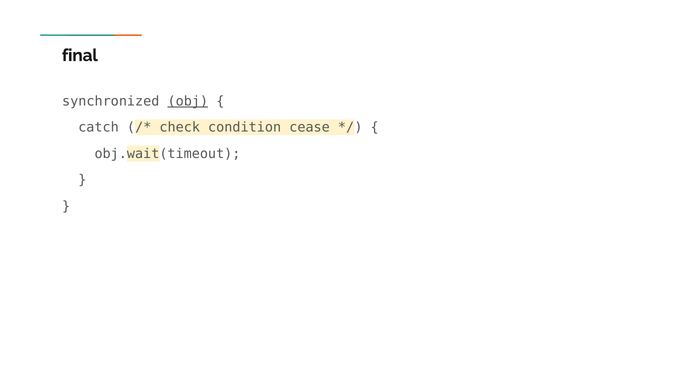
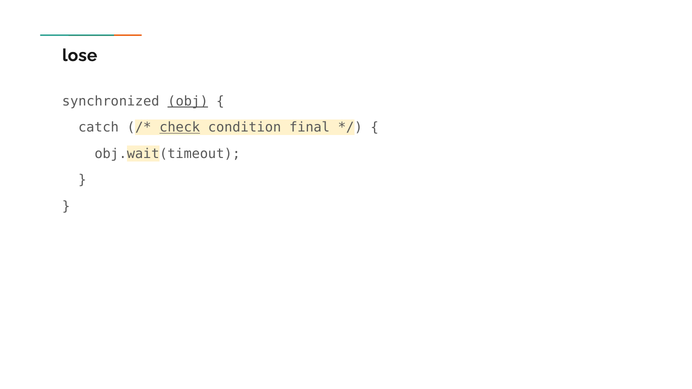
final: final -> lose
check underline: none -> present
cease: cease -> final
